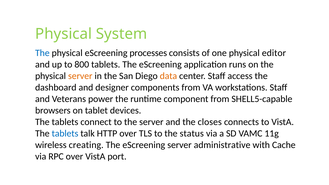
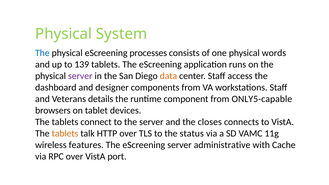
editor: editor -> words
800: 800 -> 139
server at (80, 76) colour: orange -> purple
power: power -> details
SHELL5-capable: SHELL5-capable -> ONLY5-capable
tablets at (65, 134) colour: blue -> orange
creating: creating -> features
